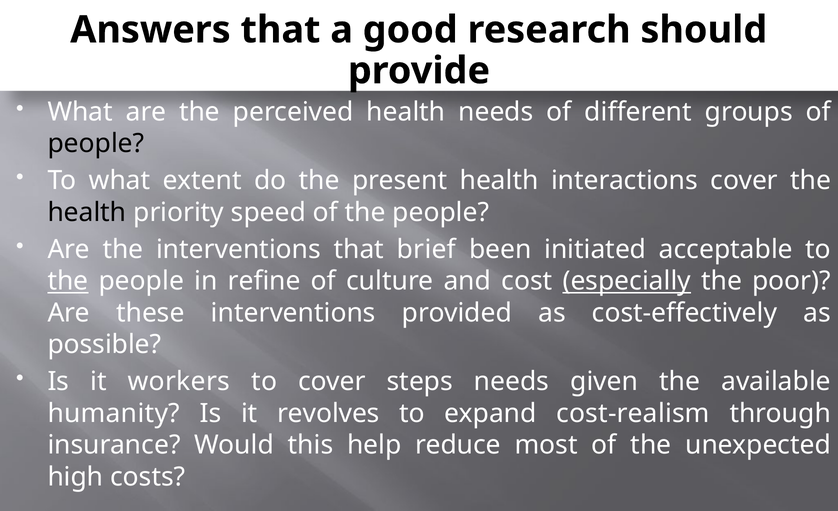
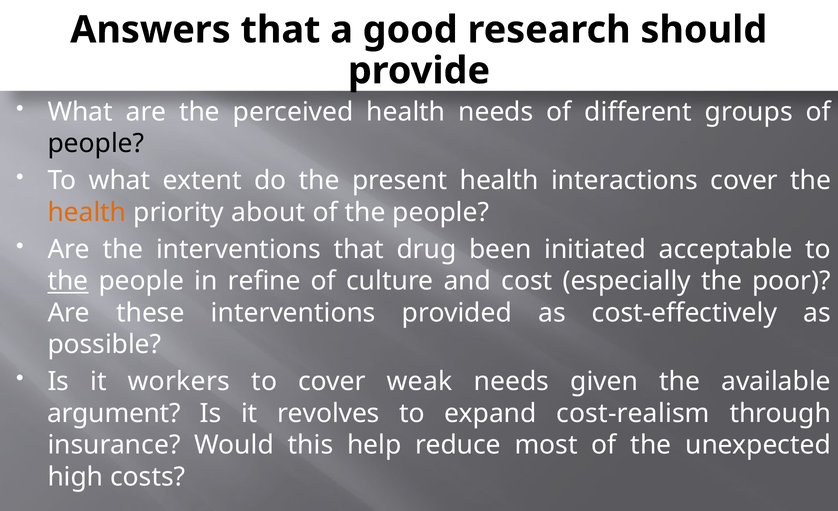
health at (87, 212) colour: black -> orange
speed: speed -> about
brief: brief -> drug
especially underline: present -> none
steps: steps -> weak
humanity: humanity -> argument
